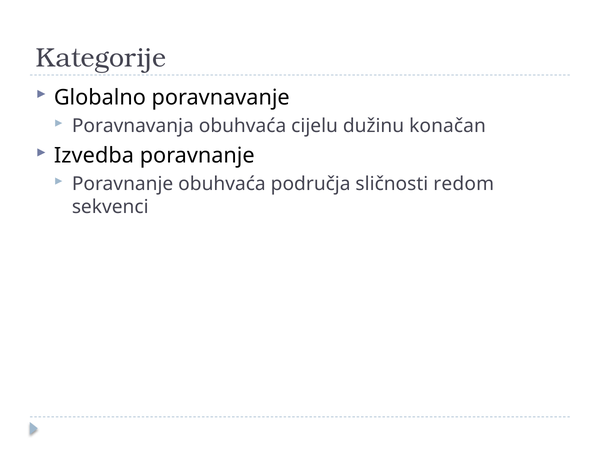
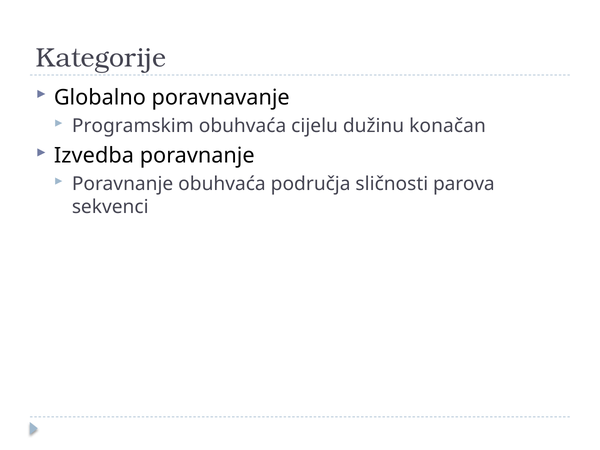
Poravnavanja: Poravnavanja -> Programskim
redom: redom -> parova
